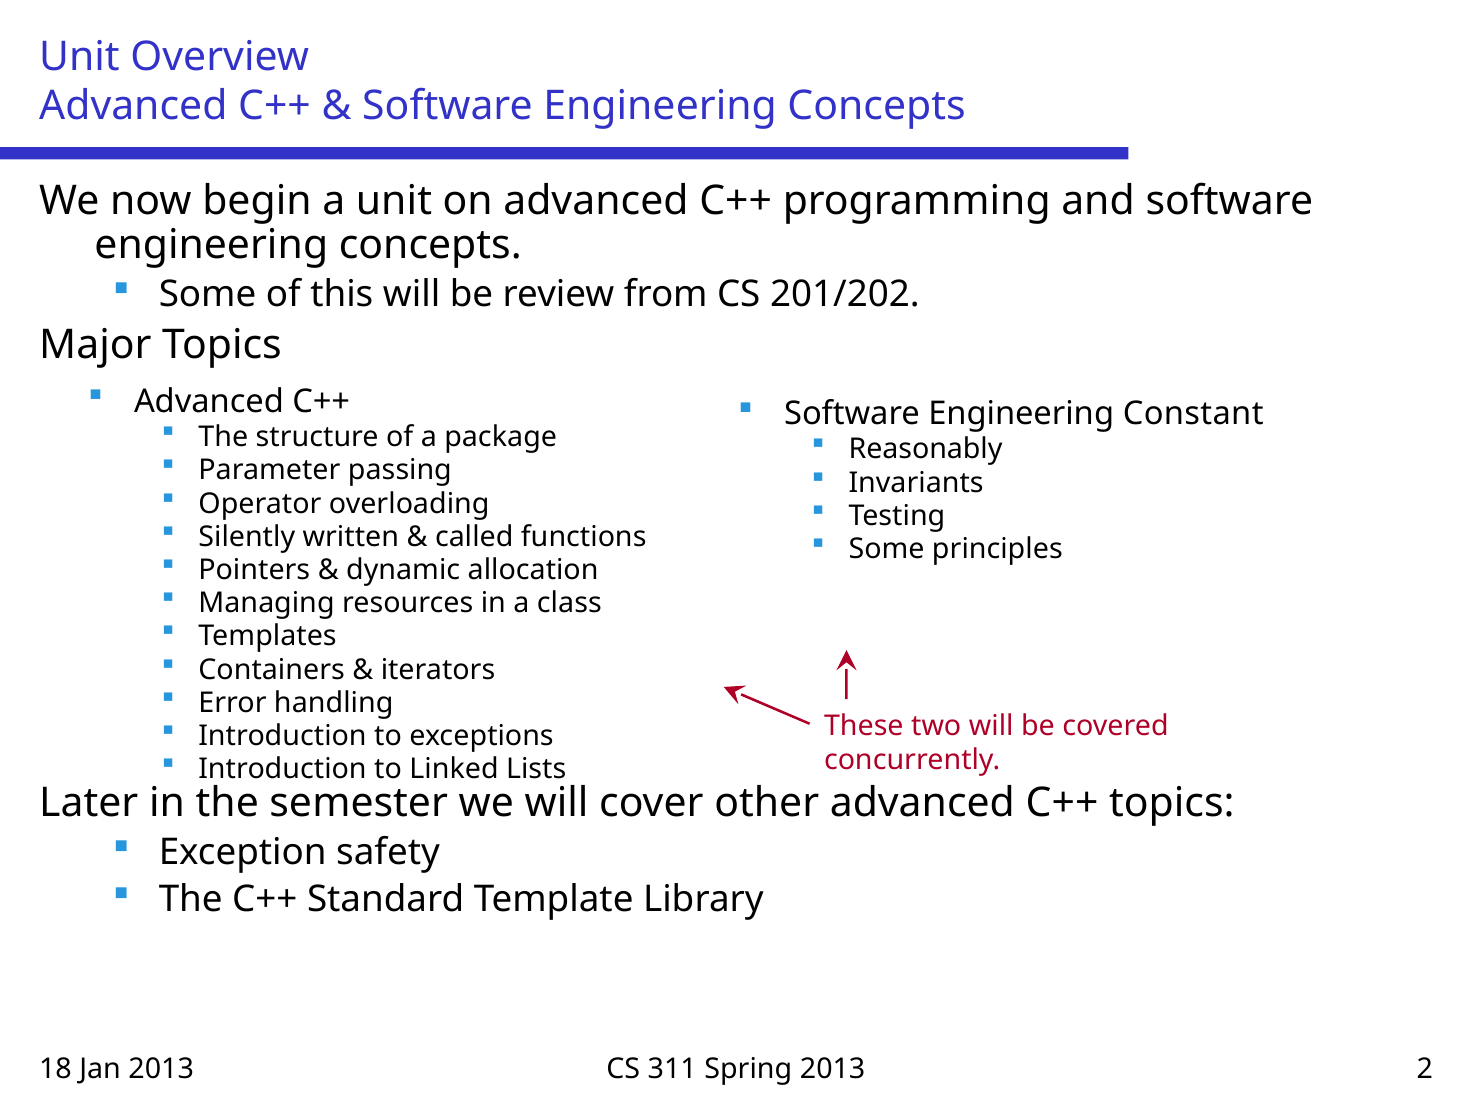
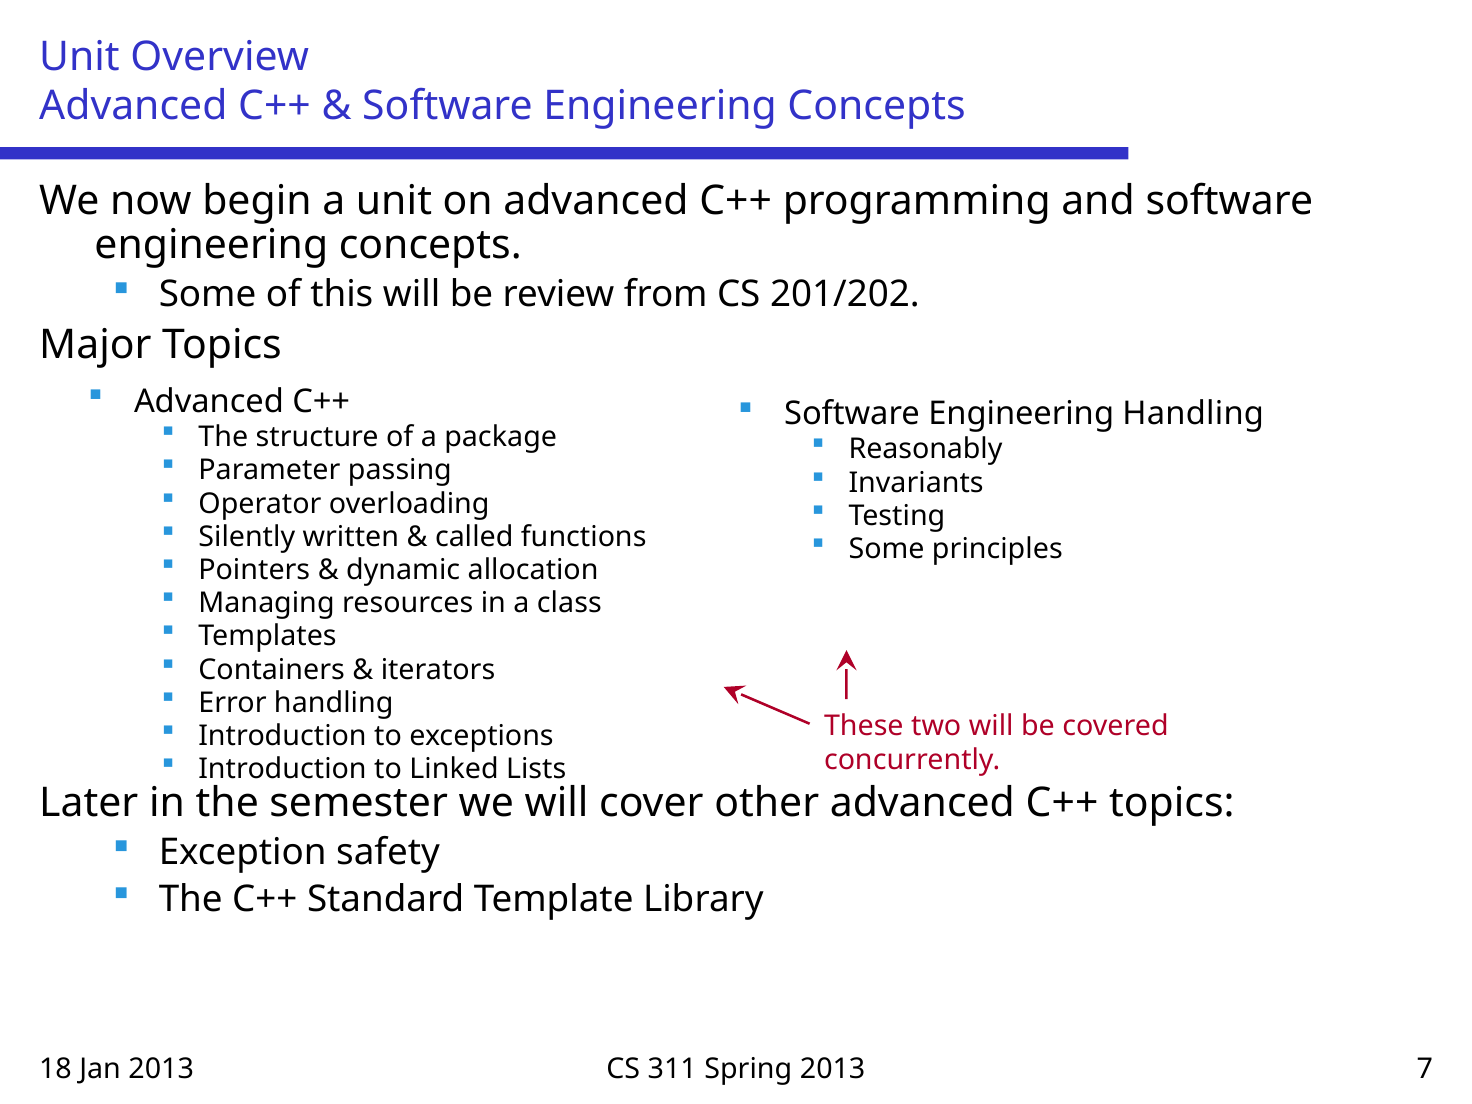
Engineering Constant: Constant -> Handling
2: 2 -> 7
